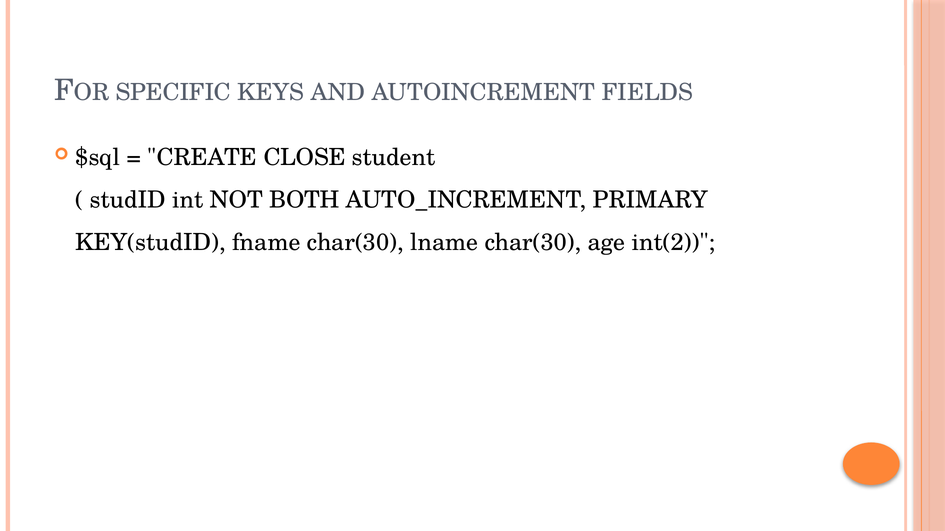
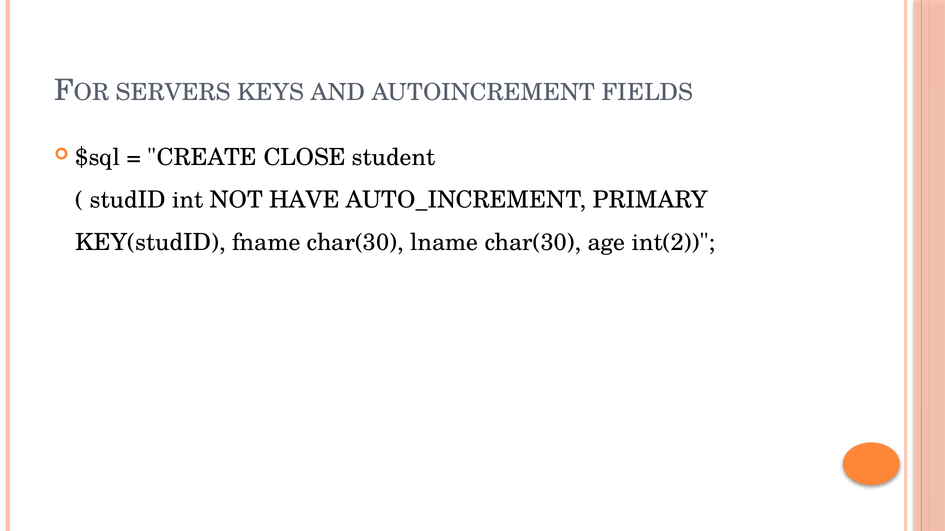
SPECIFIC: SPECIFIC -> SERVERS
BOTH: BOTH -> HAVE
